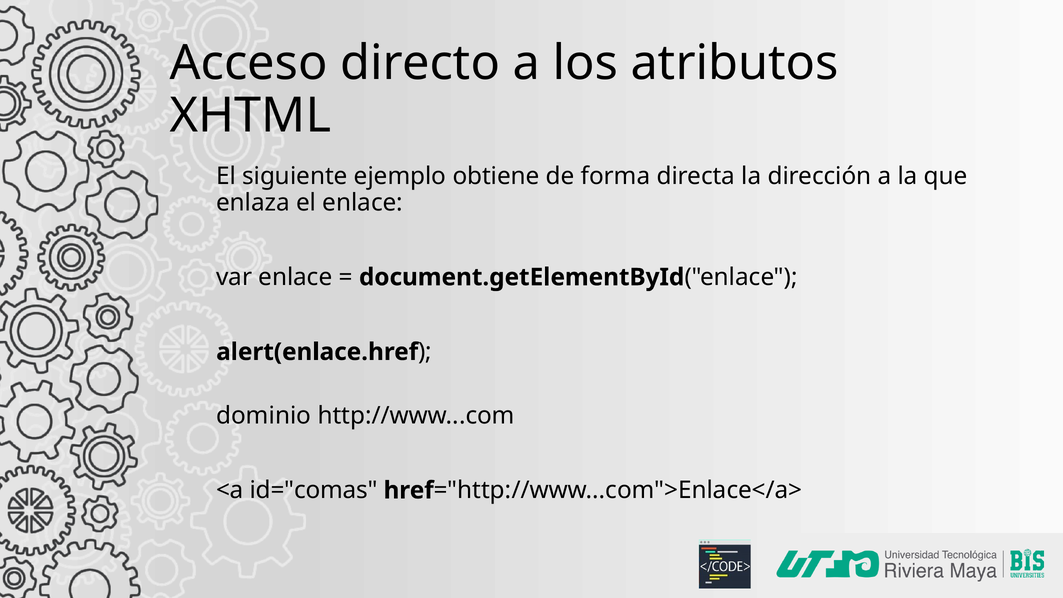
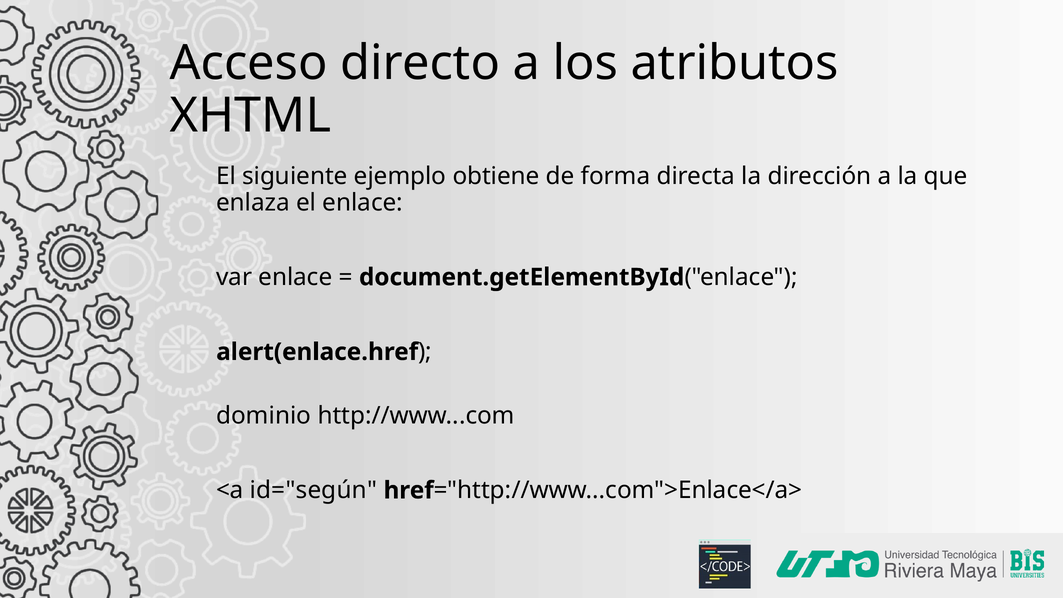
id="comas: id="comas -> id="según
